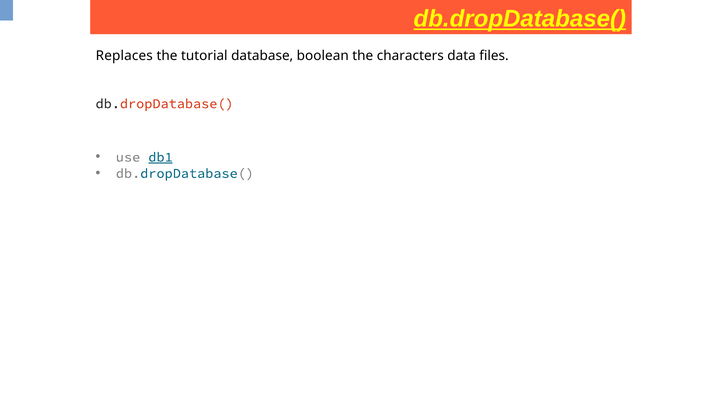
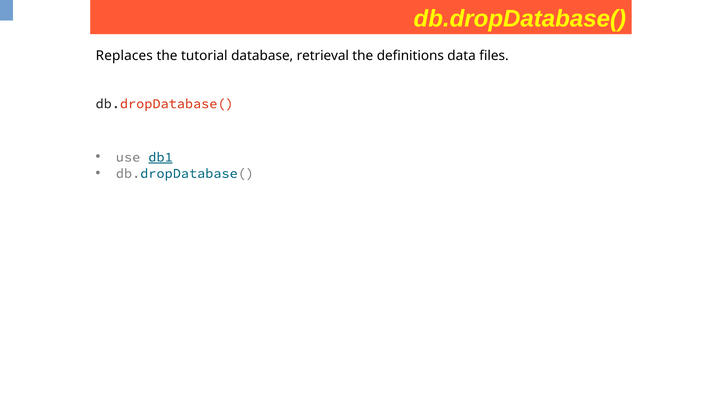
db.dropDatabase( at (520, 19) underline: present -> none
boolean: boolean -> retrieval
characters: characters -> definitions
